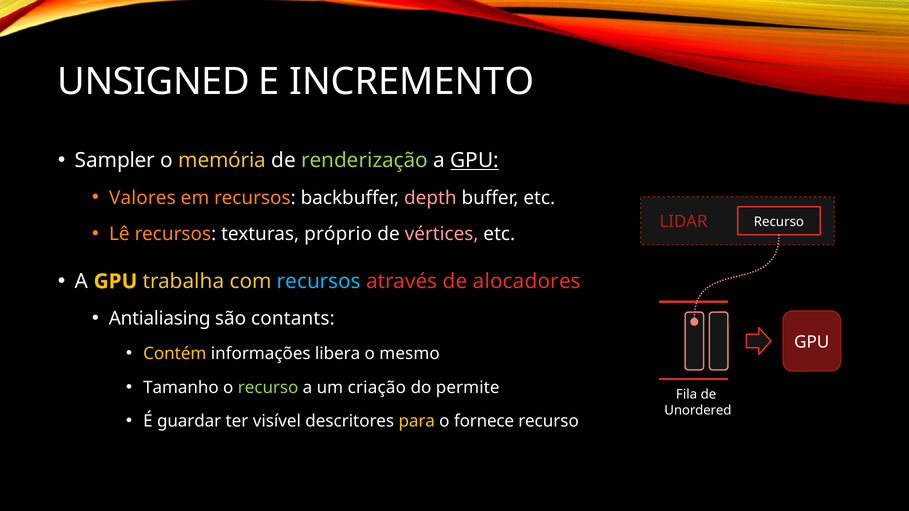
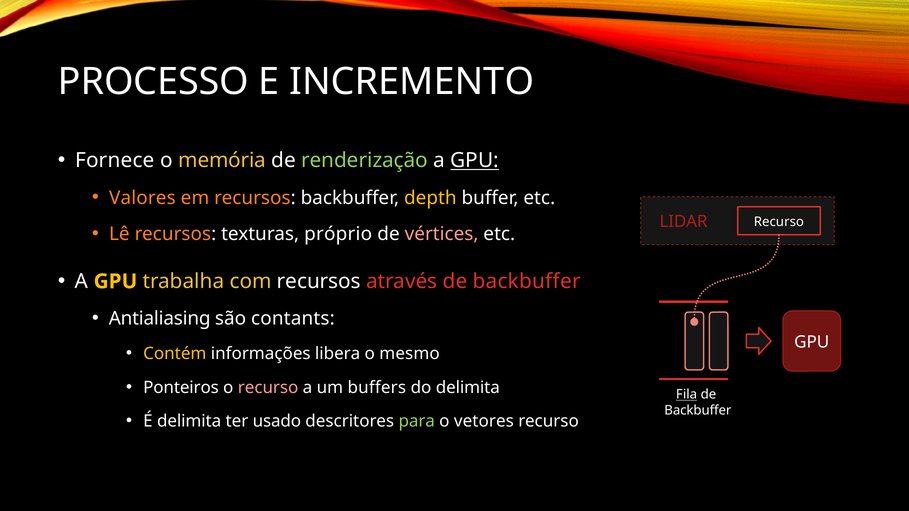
UNSIGNED: UNSIGNED -> PROCESSO
Sampler: Sampler -> Fornece
depth colour: pink -> yellow
recursos at (319, 282) colour: light blue -> white
através de alocadores: alocadores -> backbuffer
Tamanho: Tamanho -> Ponteiros
recurso at (268, 388) colour: light green -> pink
criação: criação -> buffers
do permite: permite -> delimita
Fila underline: none -> present
Unordered at (698, 411): Unordered -> Backbuffer
É guardar: guardar -> delimita
visível: visível -> usado
para colour: yellow -> light green
fornece: fornece -> vetores
